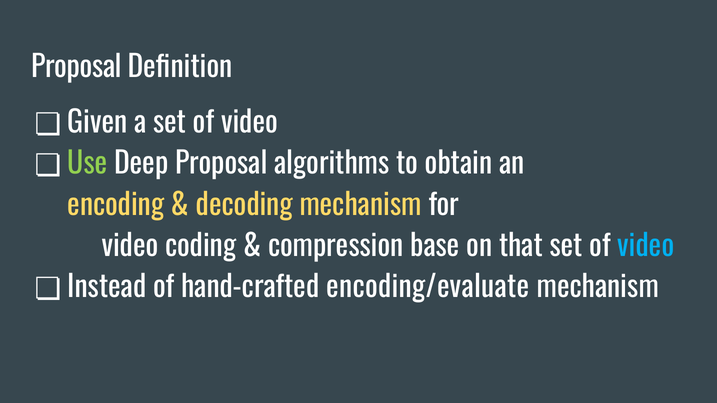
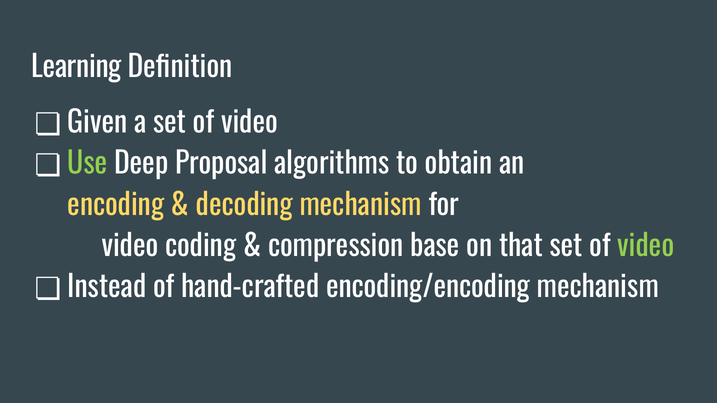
Proposal at (76, 67): Proposal -> Learning
video at (646, 247) colour: light blue -> light green
encoding/evaluate: encoding/evaluate -> encoding/encoding
